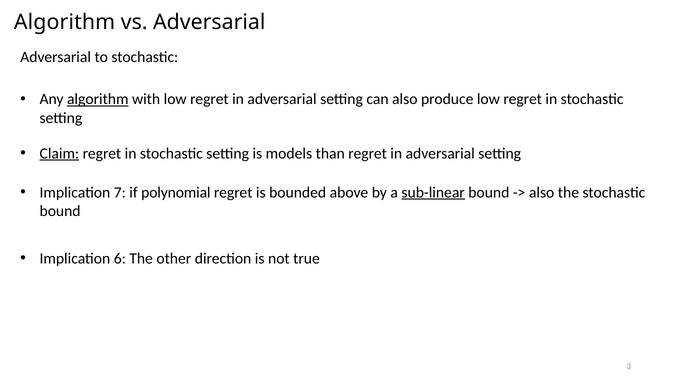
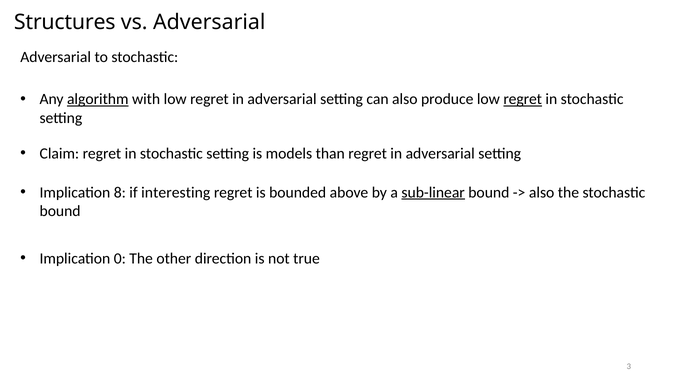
Algorithm at (65, 22): Algorithm -> Structures
regret at (523, 99) underline: none -> present
Claim underline: present -> none
7: 7 -> 8
polynomial: polynomial -> interesting
6: 6 -> 0
